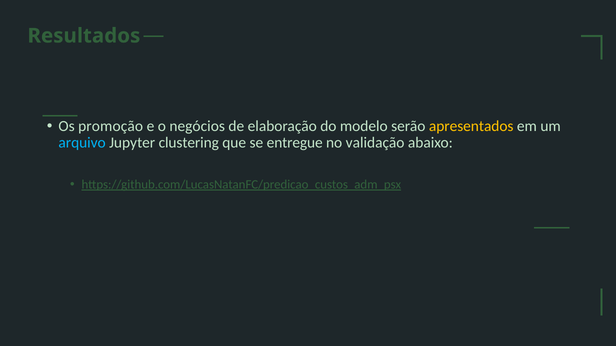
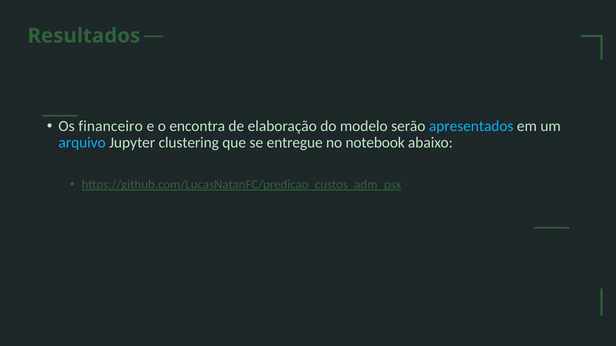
promoção: promoção -> financeiro
negócios: negócios -> encontra
apresentados colour: yellow -> light blue
validação: validação -> notebook
